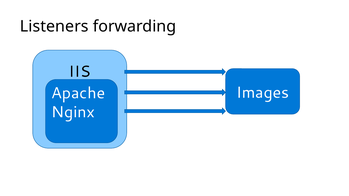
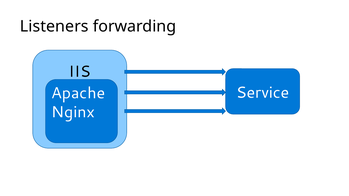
Images: Images -> Service
